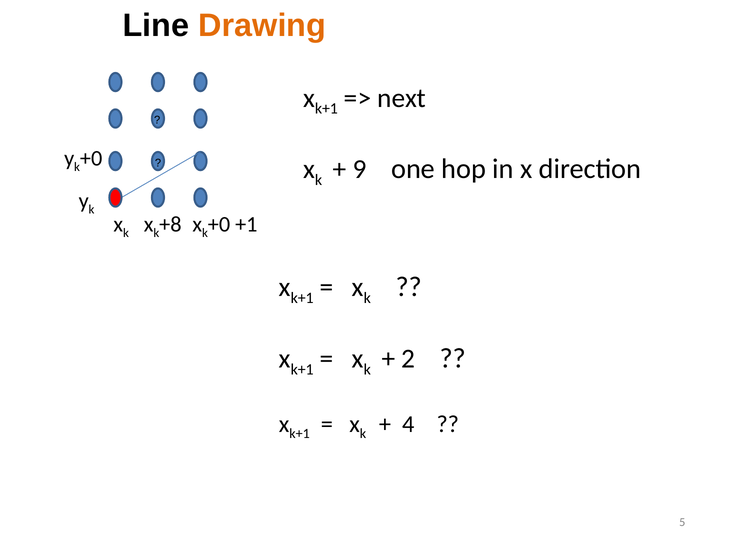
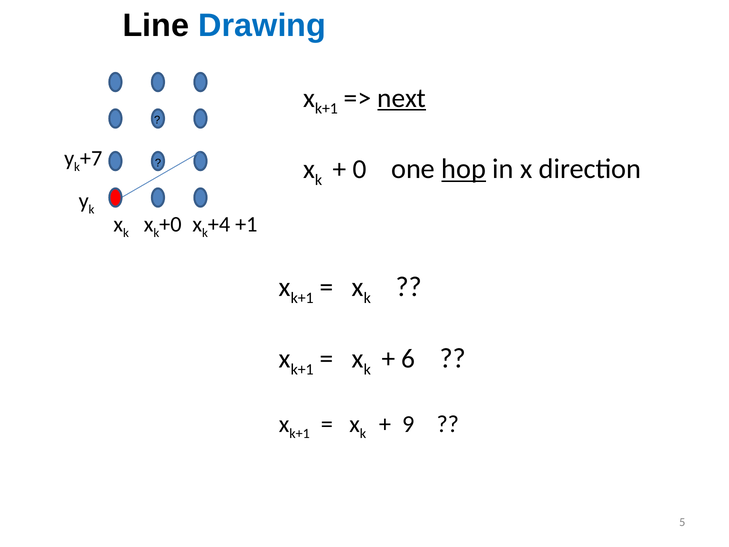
Drawing colour: orange -> blue
next underline: none -> present
+0 at (91, 158): +0 -> +7
9: 9 -> 0
hop underline: none -> present
+8: +8 -> +0
+0 at (219, 224): +0 -> +4
2: 2 -> 6
4: 4 -> 9
